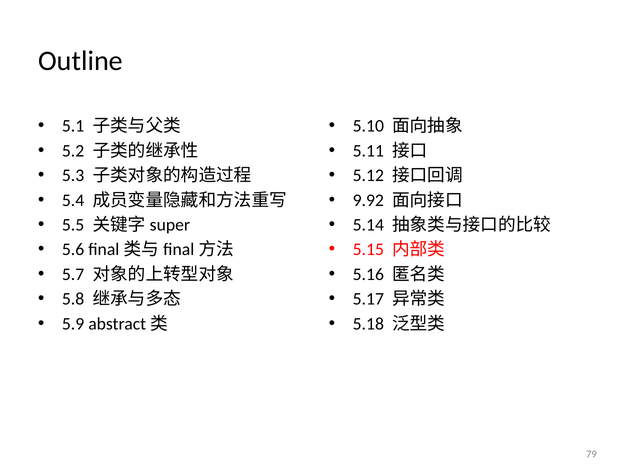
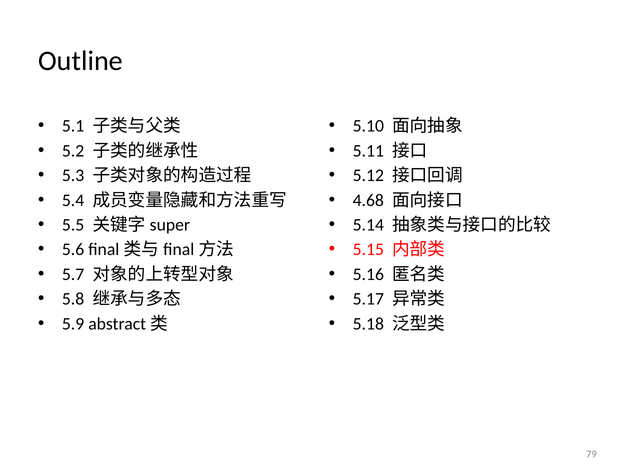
9.92: 9.92 -> 4.68
